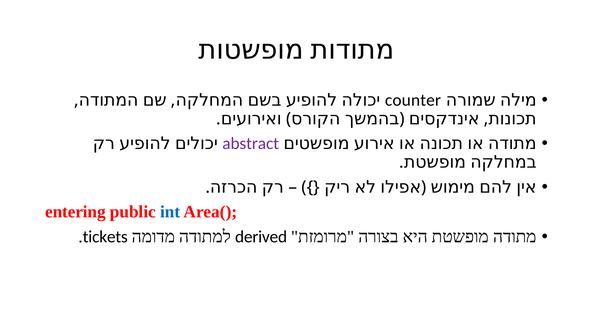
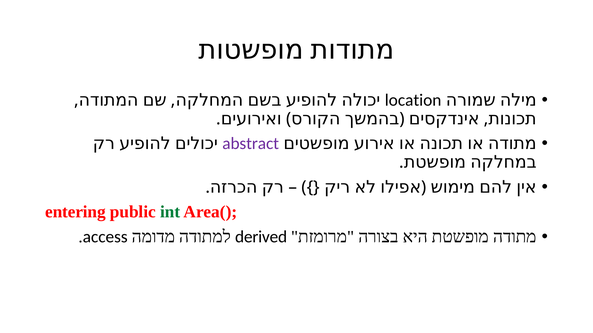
counter: counter -> location
int colour: blue -> green
tickets: tickets -> access
